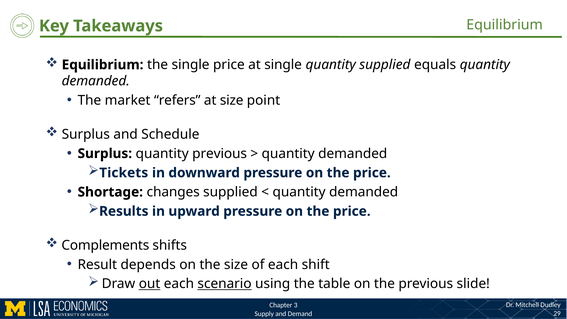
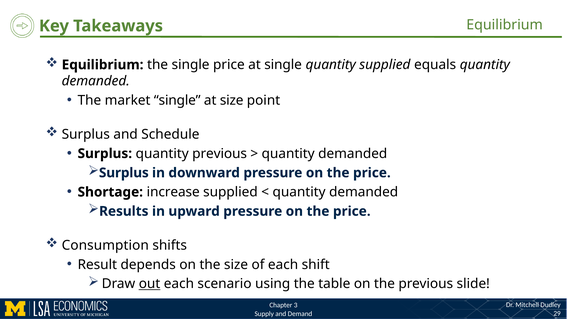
market refers: refers -> single
Tickets at (124, 173): Tickets -> Surplus
changes: changes -> increase
Complements: Complements -> Consumption
scenario underline: present -> none
